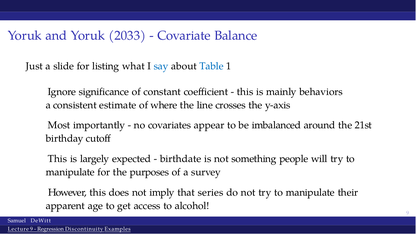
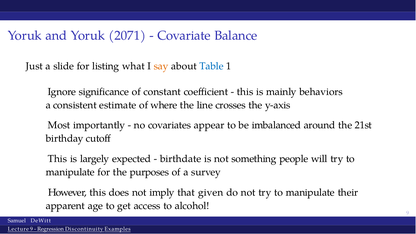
2033: 2033 -> 2071
say colour: blue -> orange
series: series -> given
